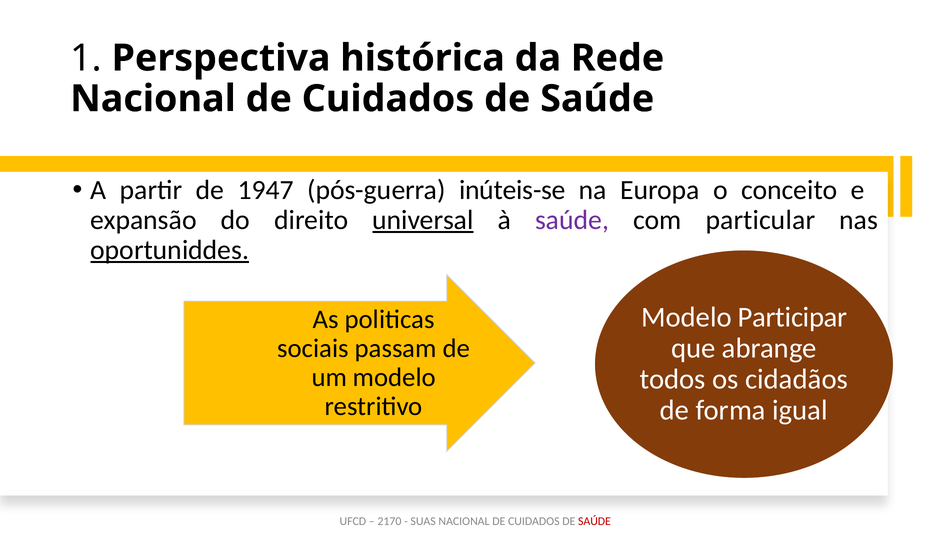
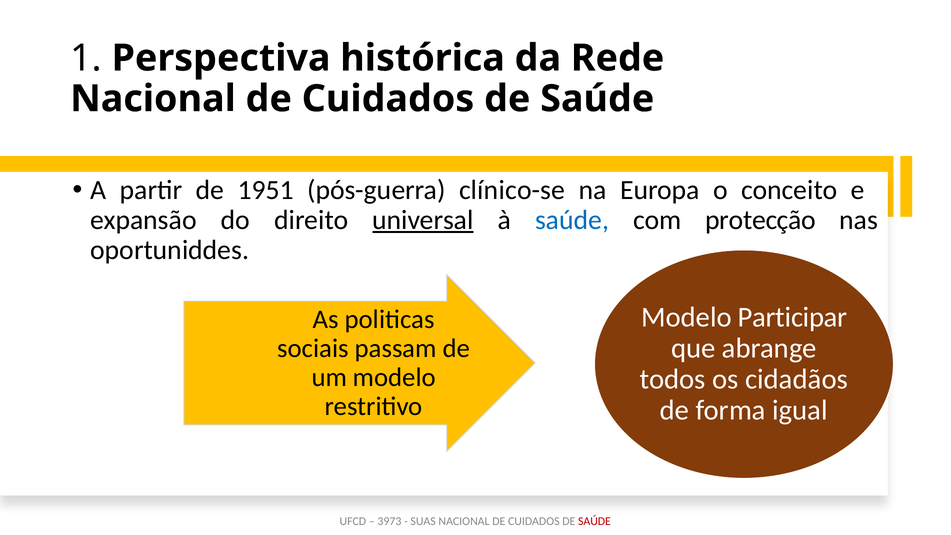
1947: 1947 -> 1951
inúteis-se: inúteis-se -> clínico-se
saúde at (572, 220) colour: purple -> blue
particular: particular -> protecção
oportuniddes underline: present -> none
2170: 2170 -> 3973
